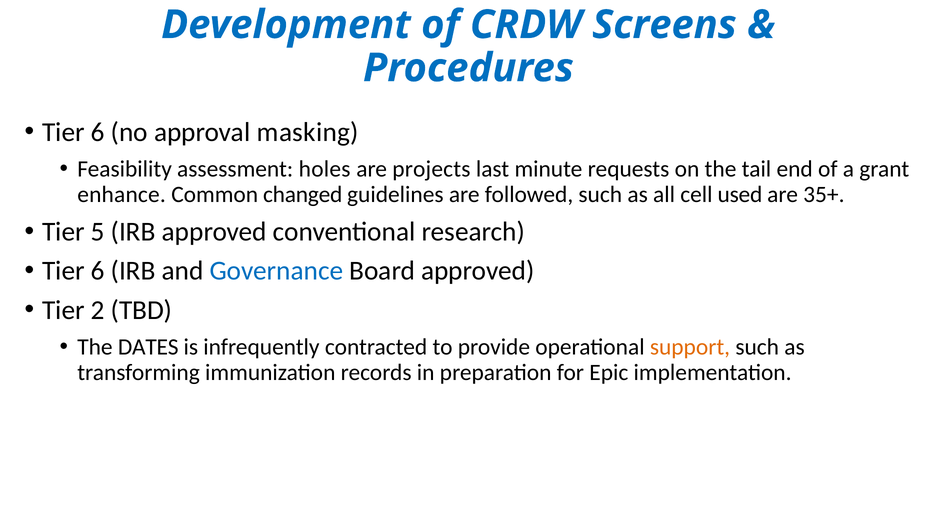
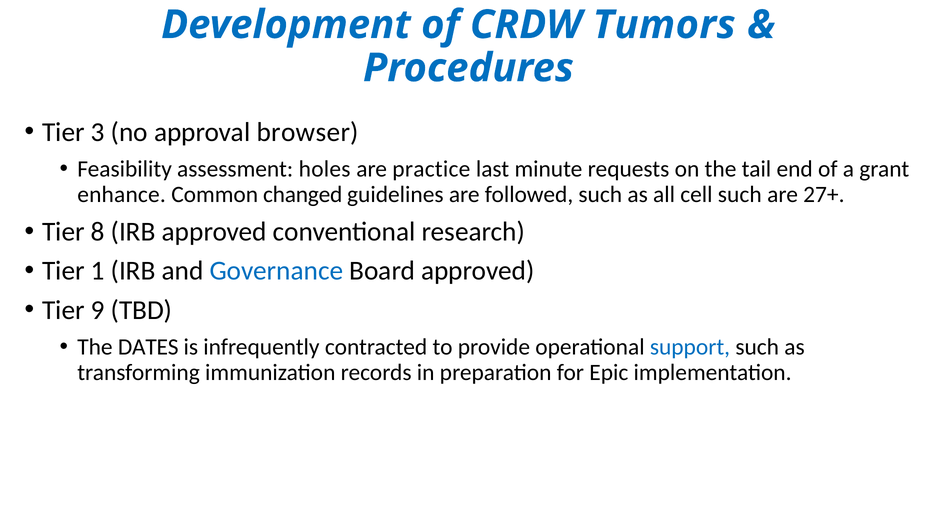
Screens: Screens -> Tumors
6 at (98, 132): 6 -> 3
masking: masking -> browser
projects: projects -> practice
cell used: used -> such
35+: 35+ -> 27+
5: 5 -> 8
6 at (98, 271): 6 -> 1
2: 2 -> 9
support colour: orange -> blue
